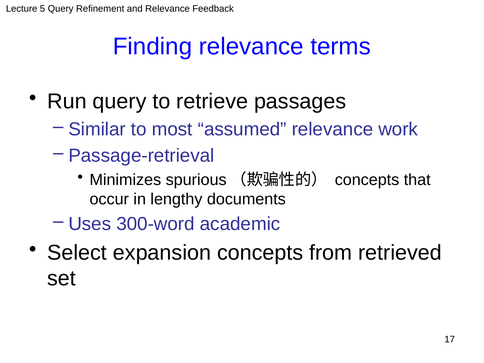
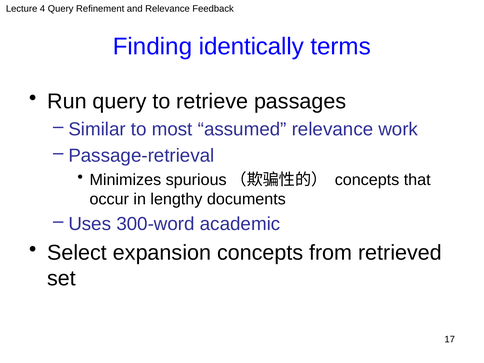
5: 5 -> 4
Finding relevance: relevance -> identically
